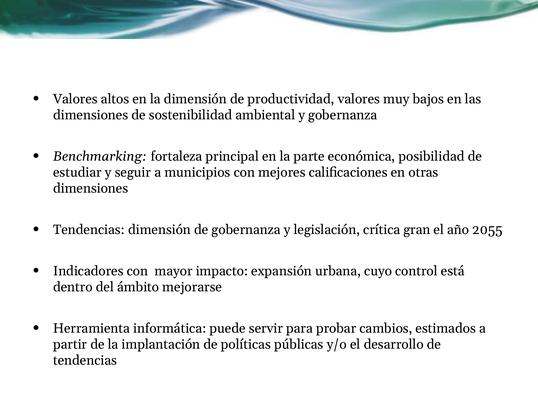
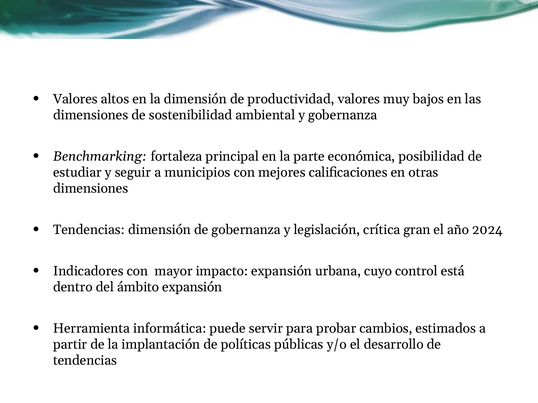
2055: 2055 -> 2024
ámbito mejorarse: mejorarse -> expansión
